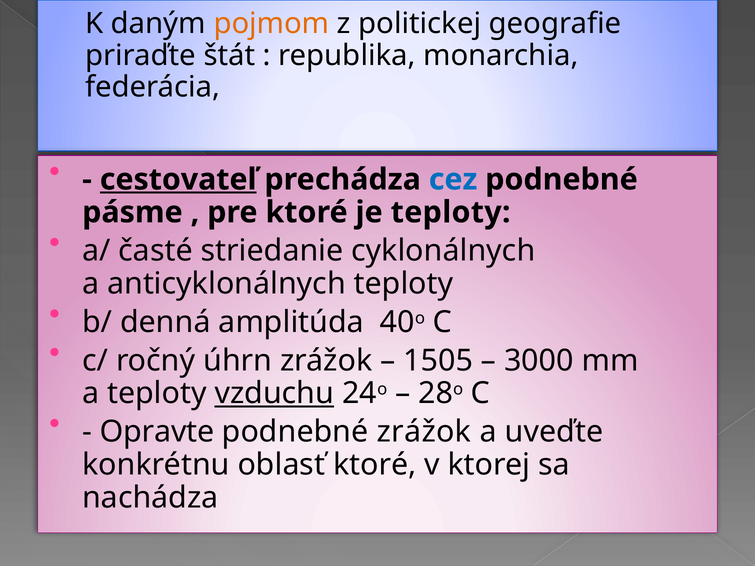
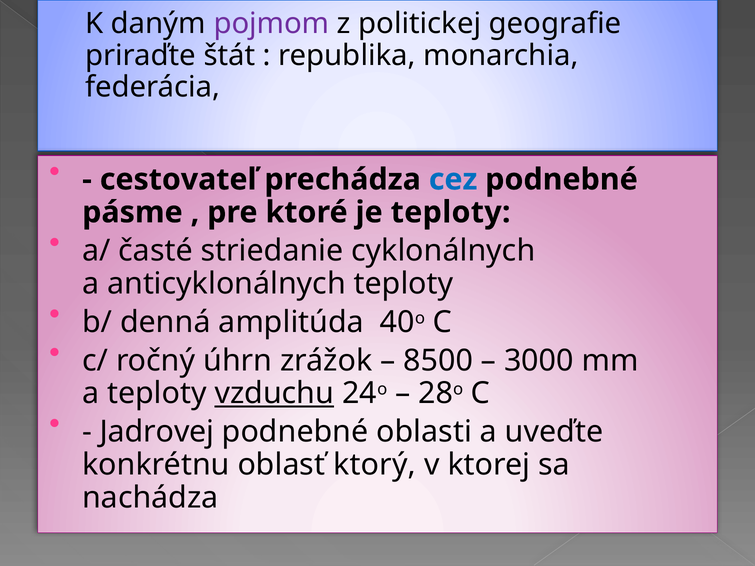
pojmom colour: orange -> purple
cestovateľ underline: present -> none
1505: 1505 -> 8500
Opravte: Opravte -> Jadrovej
podnebné zrážok: zrážok -> oblasti
oblasť ktoré: ktoré -> ktorý
